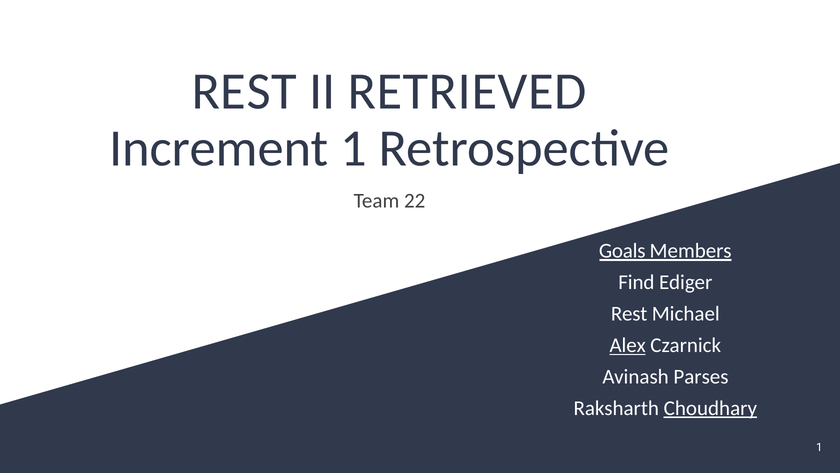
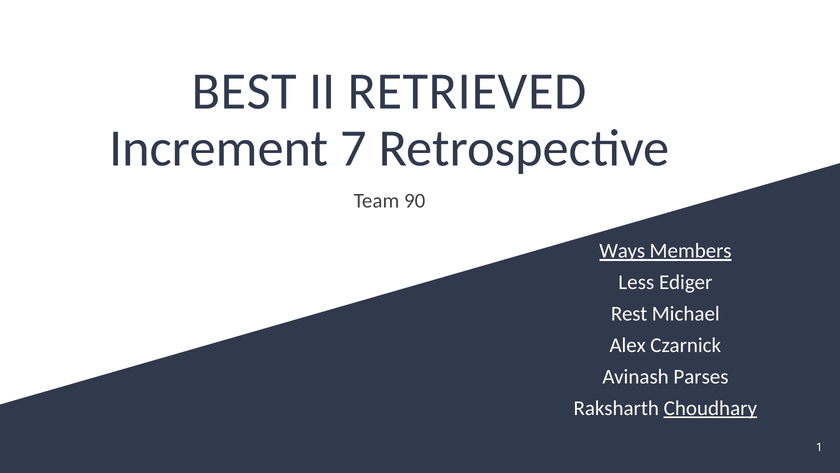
REST at (244, 92): REST -> BEST
Increment 1: 1 -> 7
22: 22 -> 90
Goals: Goals -> Ways
Find: Find -> Less
Alex underline: present -> none
